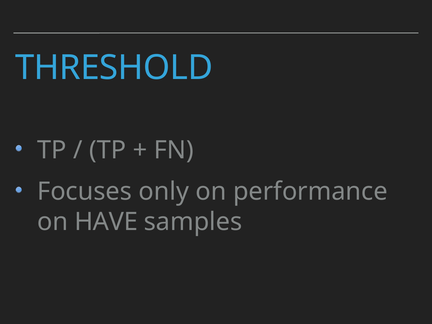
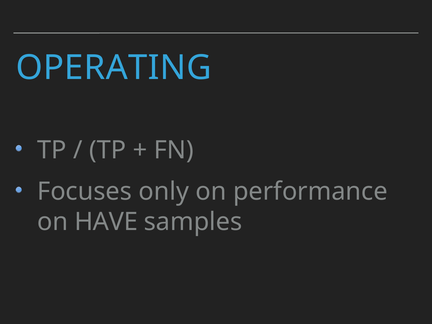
THRESHOLD: THRESHOLD -> OPERATING
